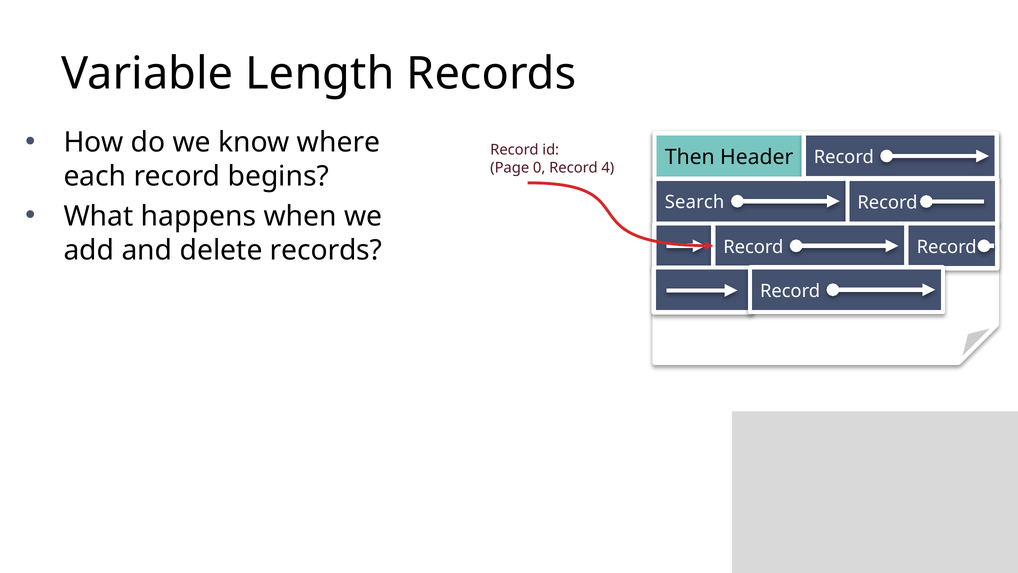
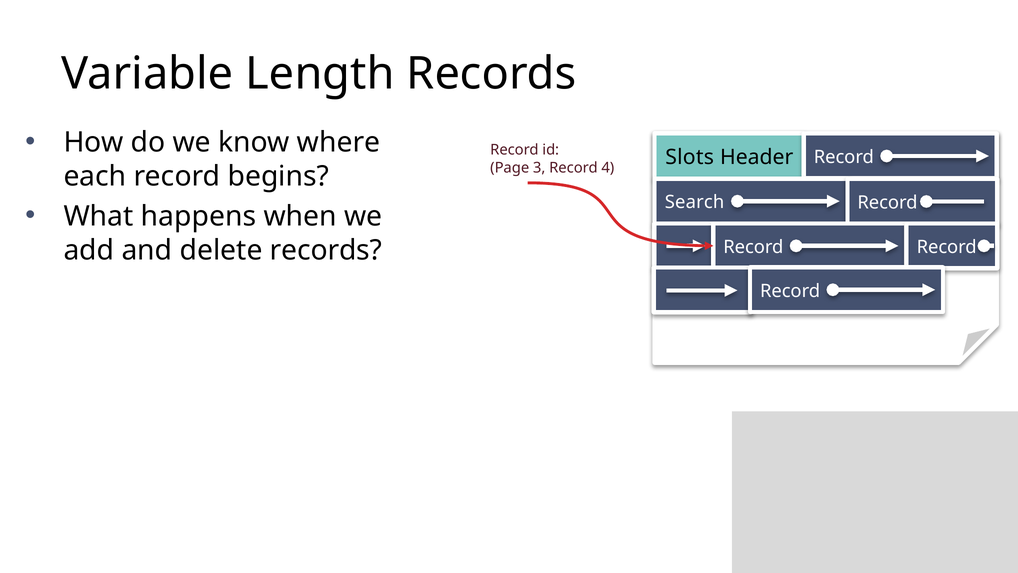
0: 0 -> 3
Then: Then -> Slots
